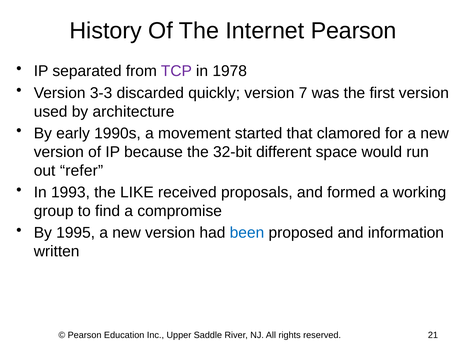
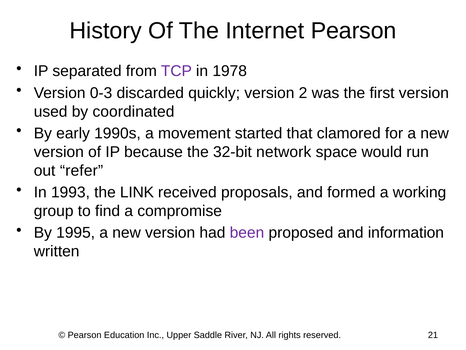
3-3: 3-3 -> 0-3
7: 7 -> 2
architecture: architecture -> coordinated
different: different -> network
LIKE: LIKE -> LINK
been colour: blue -> purple
